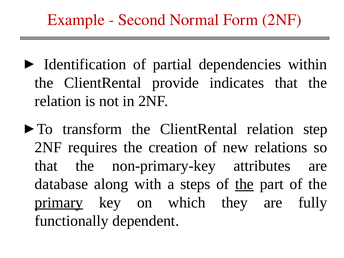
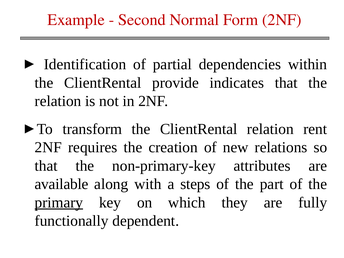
step: step -> rent
database: database -> available
the at (244, 184) underline: present -> none
